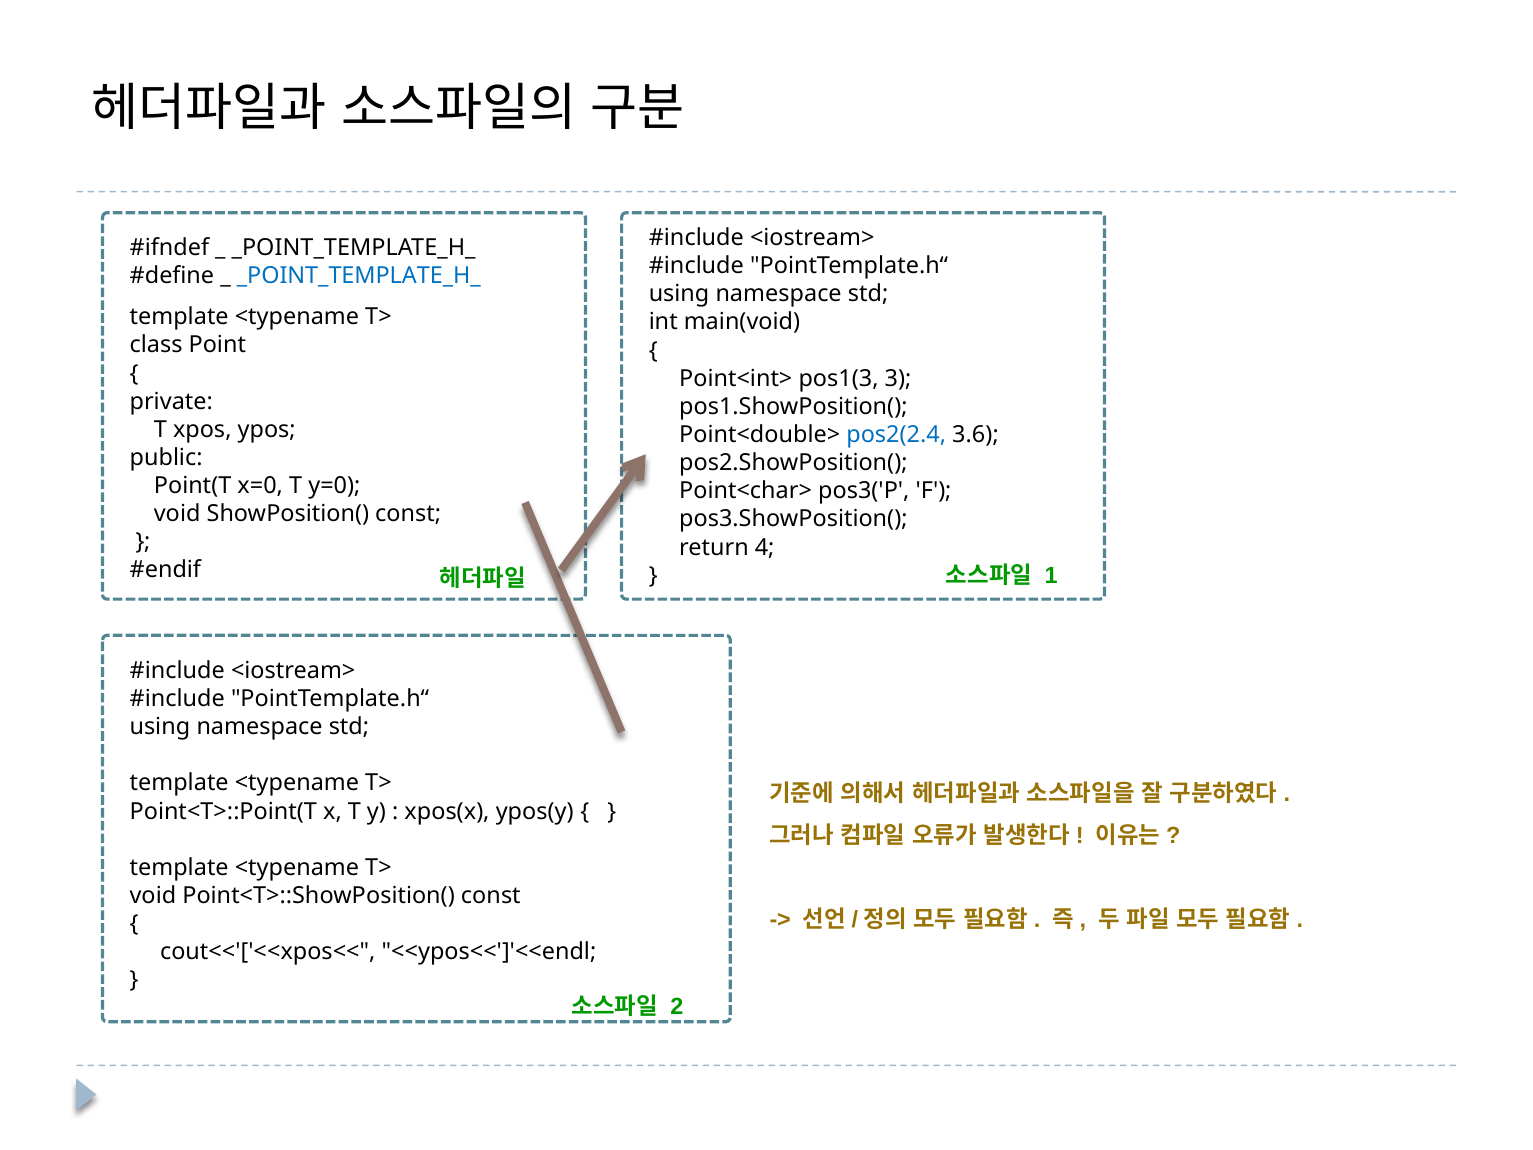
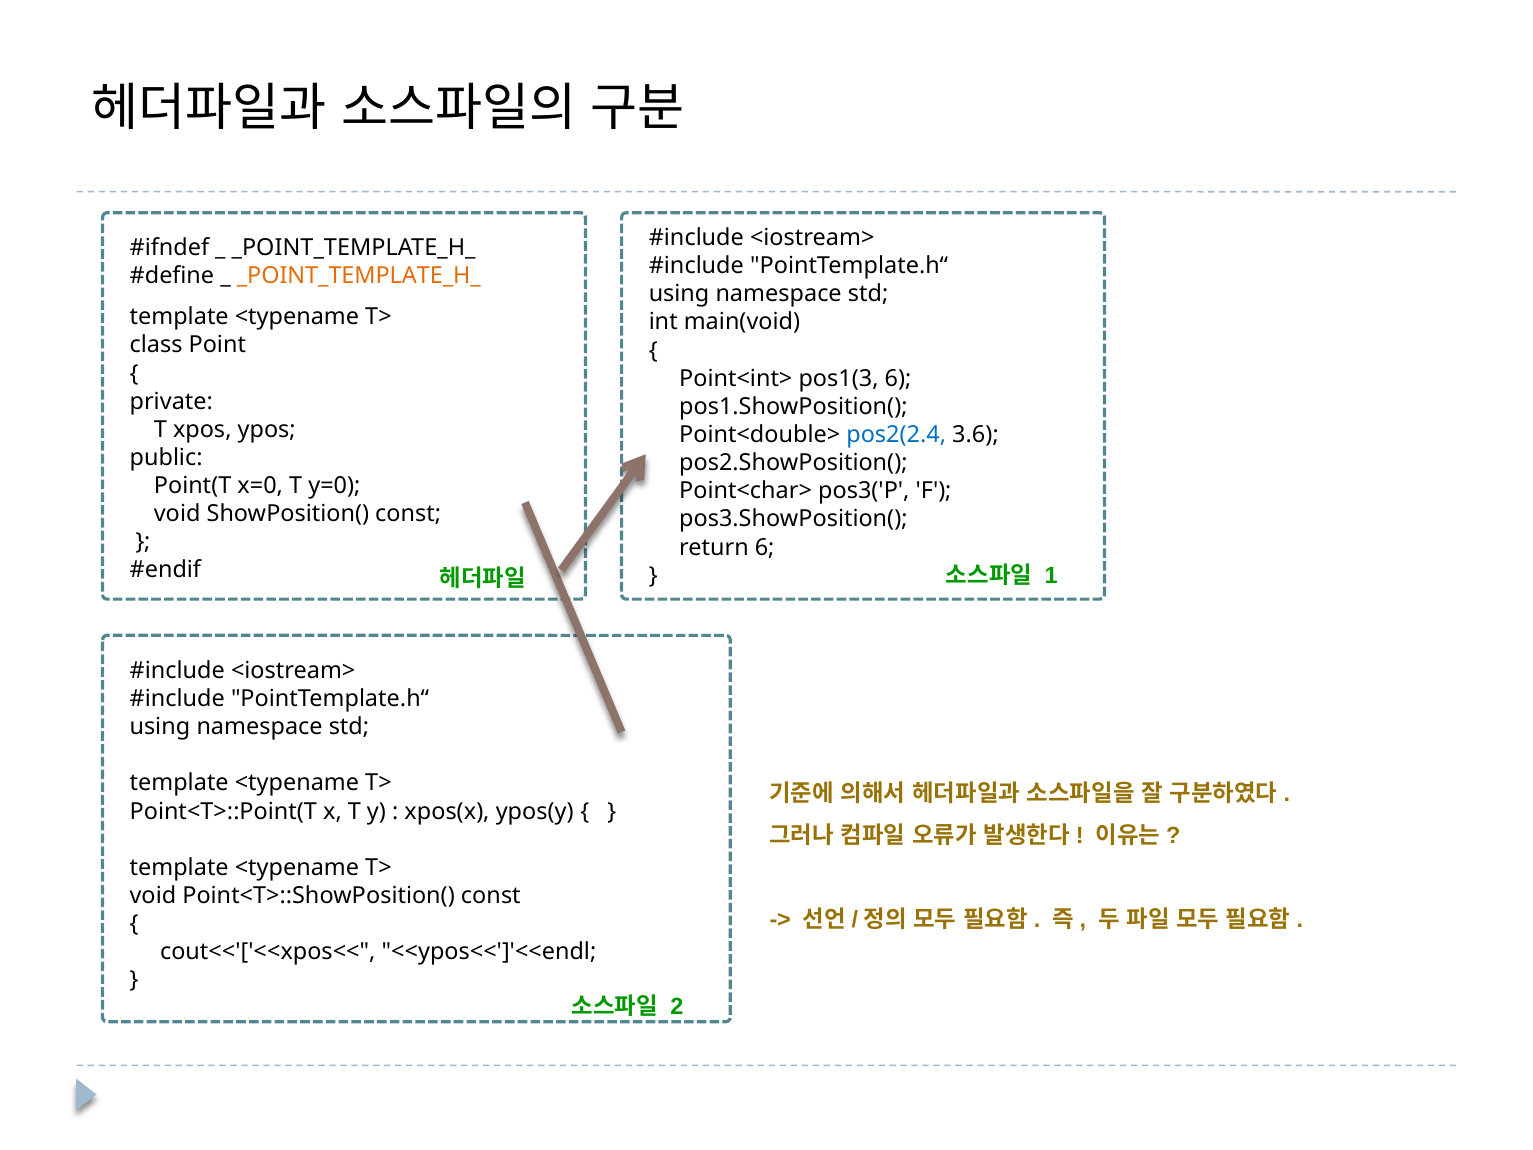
_POINT_TEMPLATE_H_ at (359, 276) colour: blue -> orange
pos1(3 3: 3 -> 6
return 4: 4 -> 6
